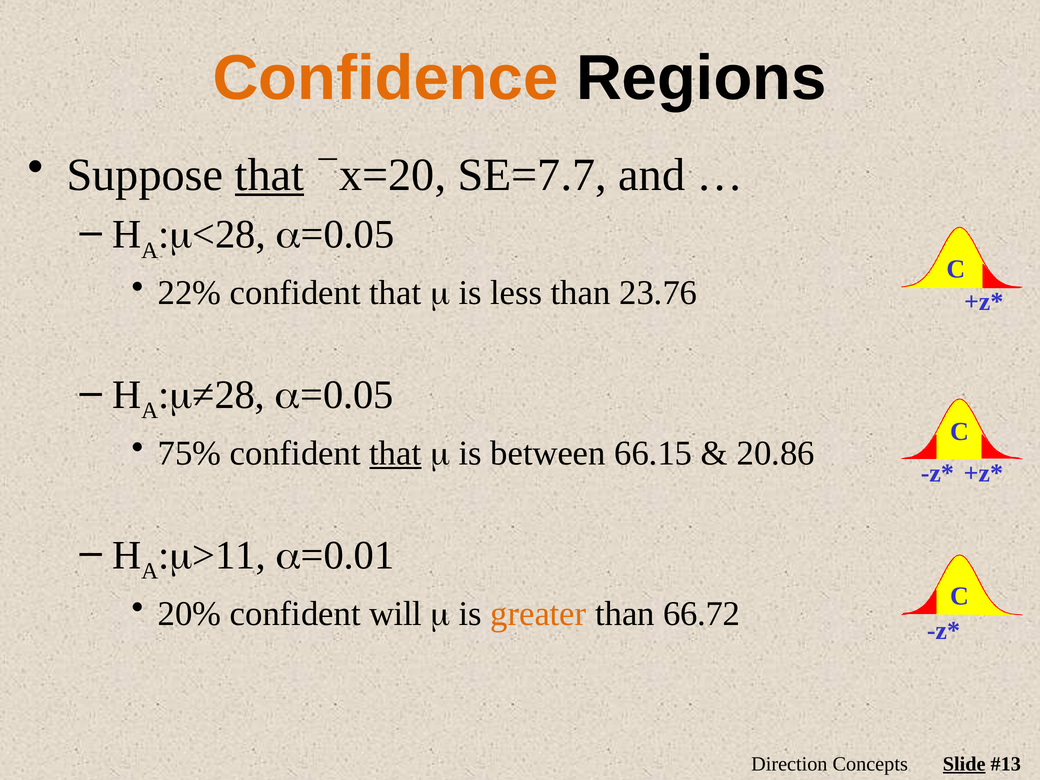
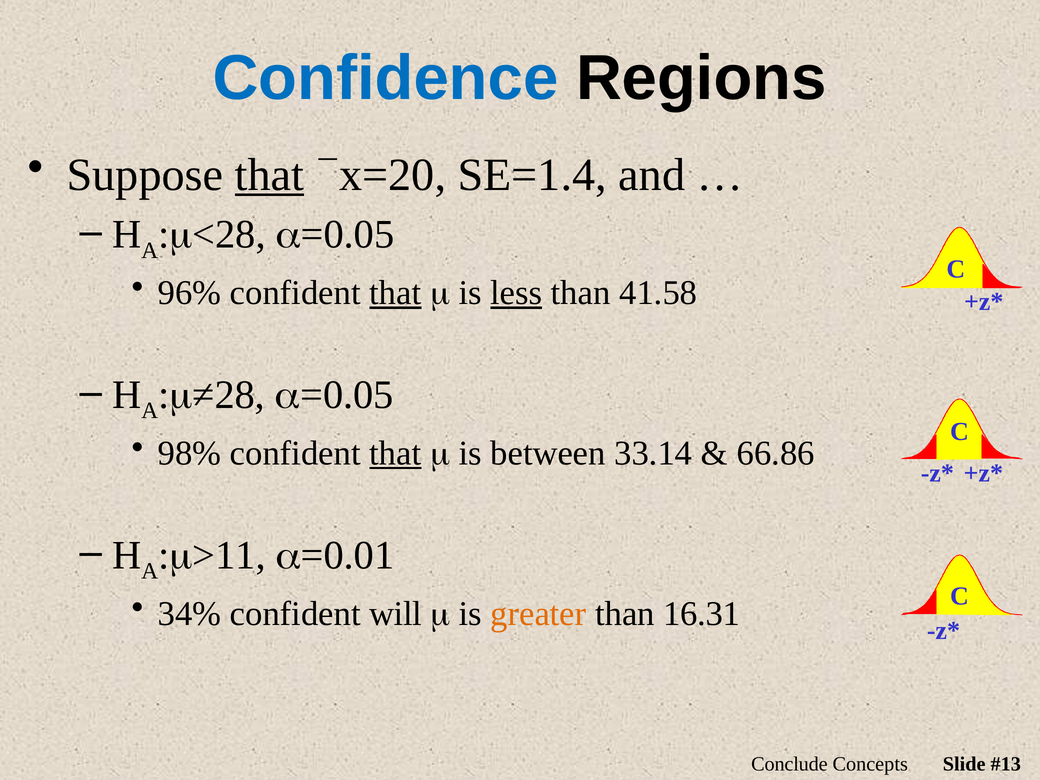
Confidence colour: orange -> blue
SE=7.7: SE=7.7 -> SE=1.4
22%: 22% -> 96%
that at (395, 293) underline: none -> present
less underline: none -> present
23.76: 23.76 -> 41.58
75%: 75% -> 98%
66.15: 66.15 -> 33.14
20.86: 20.86 -> 66.86
20%: 20% -> 34%
66.72: 66.72 -> 16.31
Direction: Direction -> Conclude
Slide underline: present -> none
